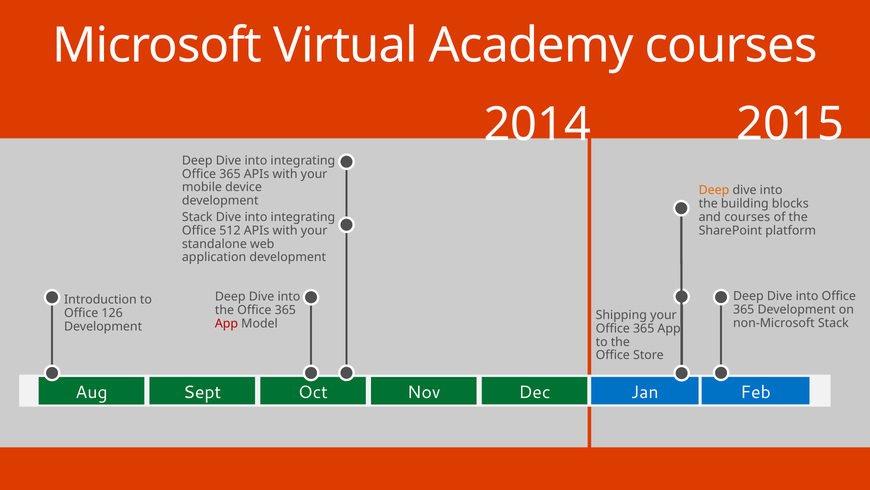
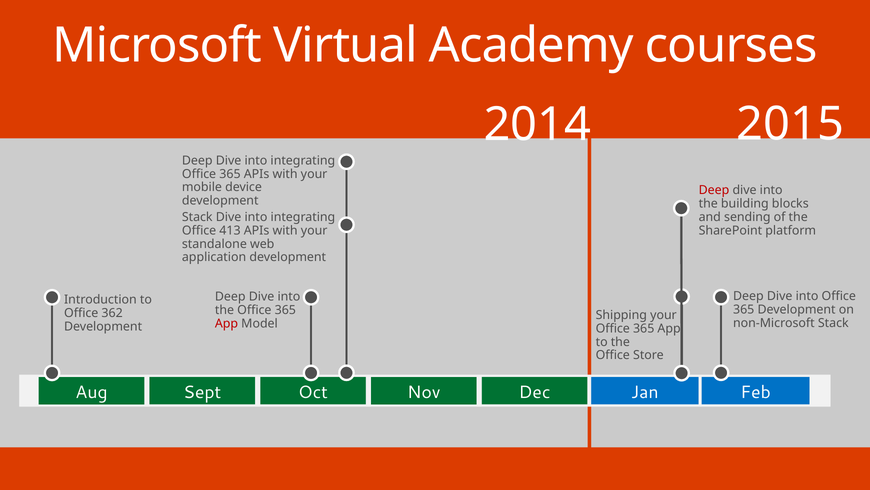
Deep at (714, 190) colour: orange -> red
and courses: courses -> sending
512: 512 -> 413
126: 126 -> 362
